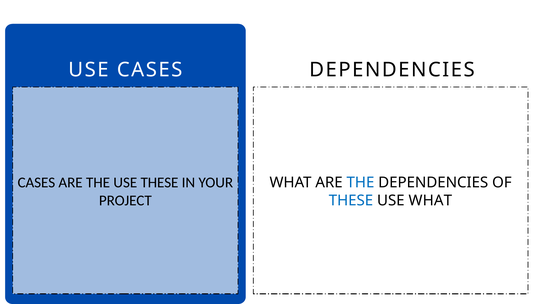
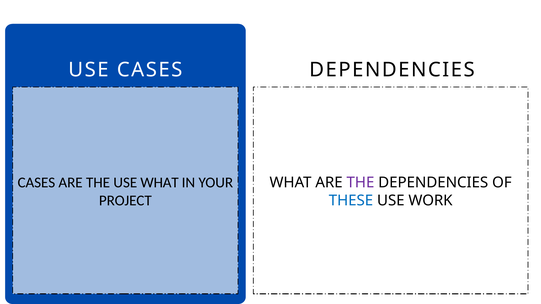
USE THESE: THESE -> WHAT
THE at (360, 183) colour: blue -> purple
USE WHAT: WHAT -> WORK
